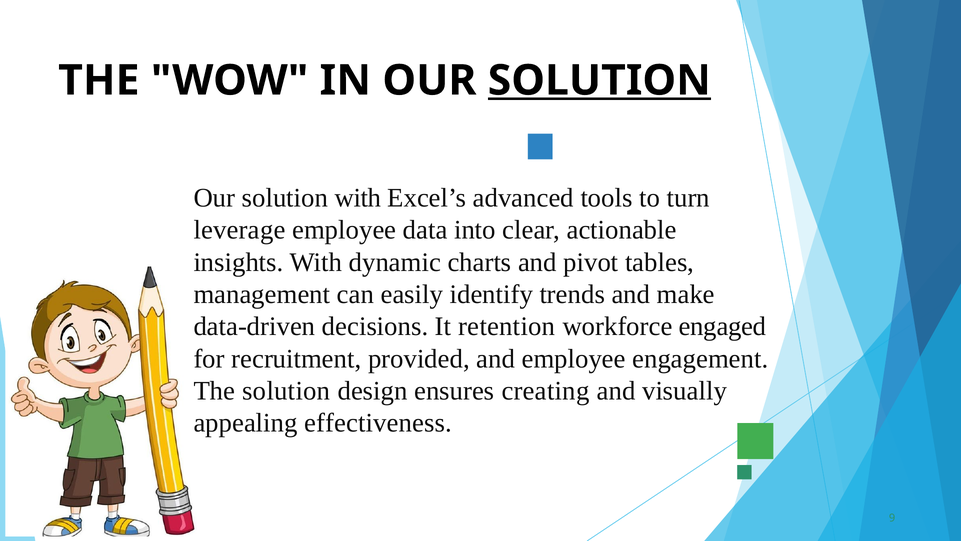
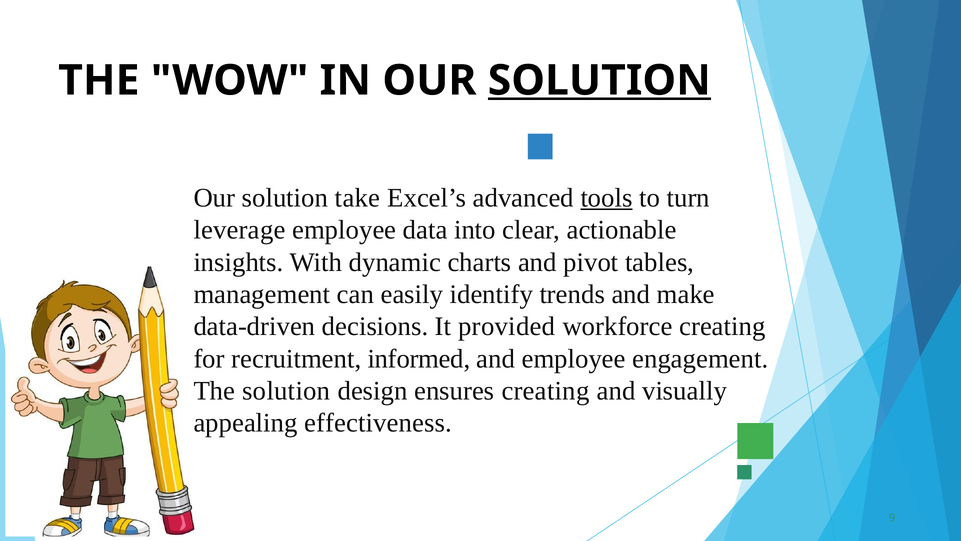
solution with: with -> take
tools underline: none -> present
retention: retention -> provided
workforce engaged: engaged -> creating
provided: provided -> informed
